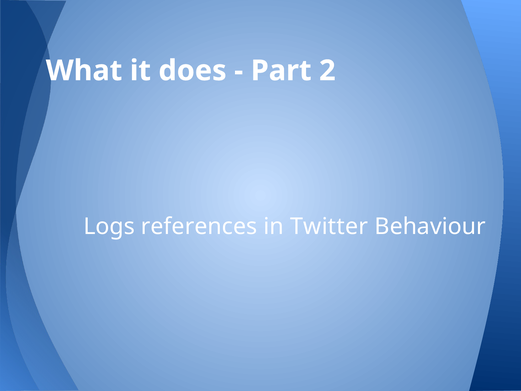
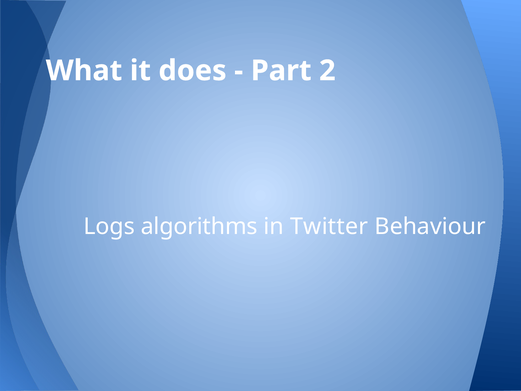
references: references -> algorithms
